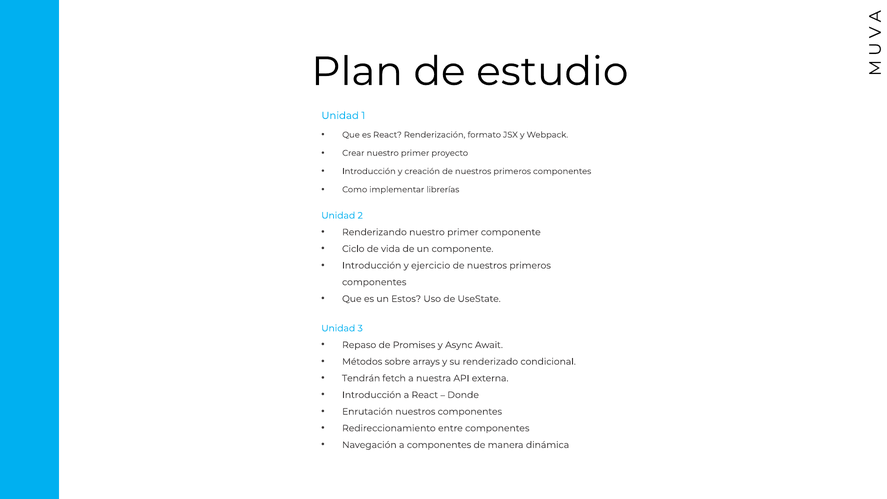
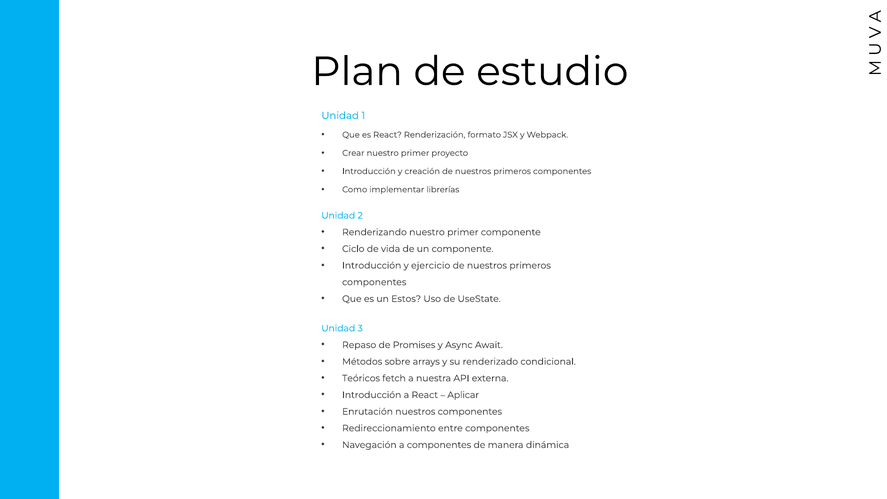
Tendrán: Tendrán -> Teóricos
Donde: Donde -> Aplicar
